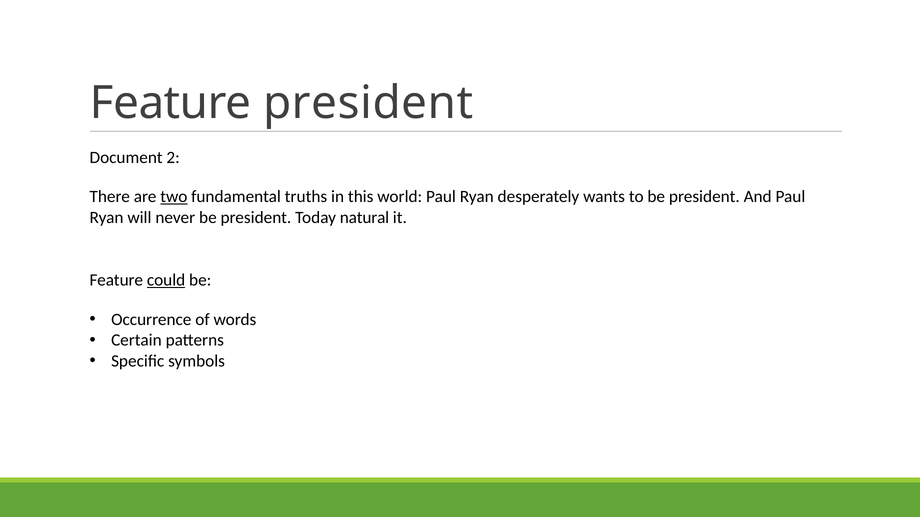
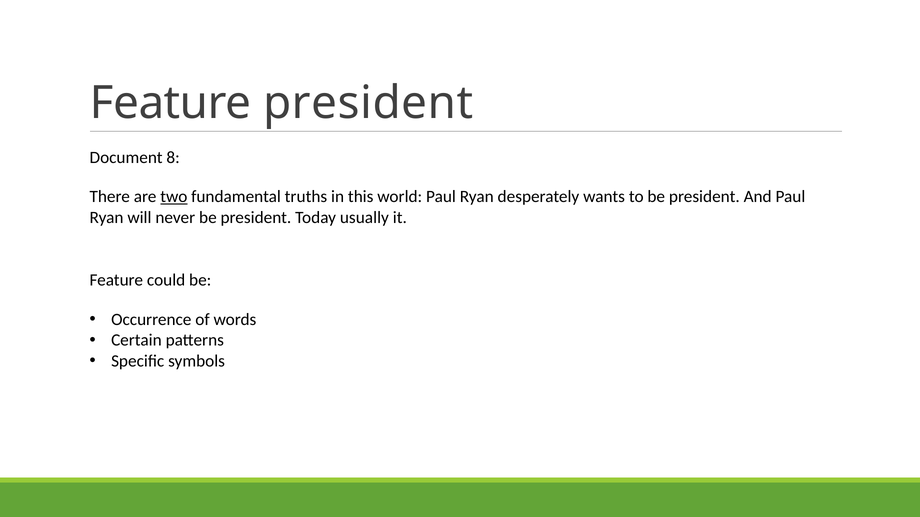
2: 2 -> 8
natural: natural -> usually
could underline: present -> none
